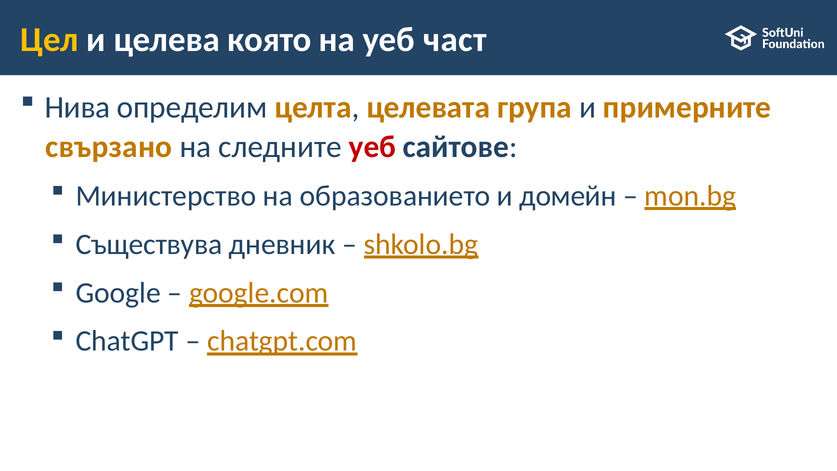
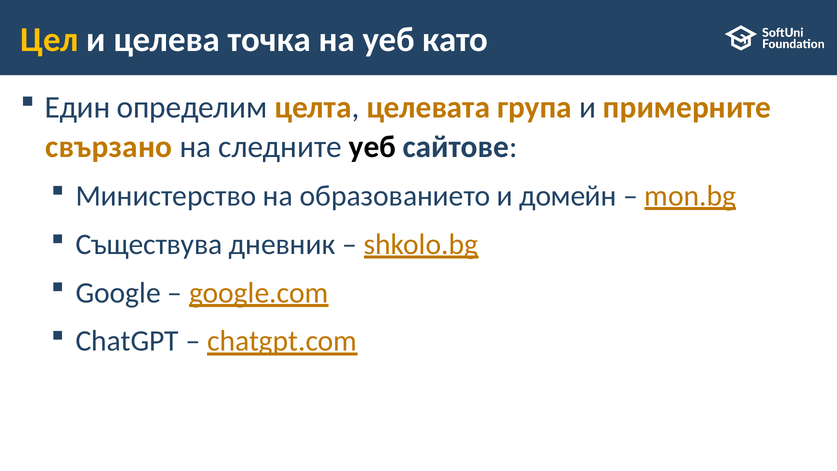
която: която -> точка
част: част -> като
Нива: Нива -> Един
уеб at (372, 147) colour: red -> black
